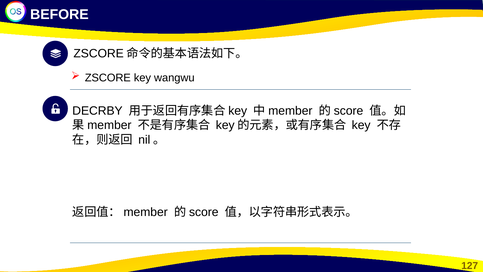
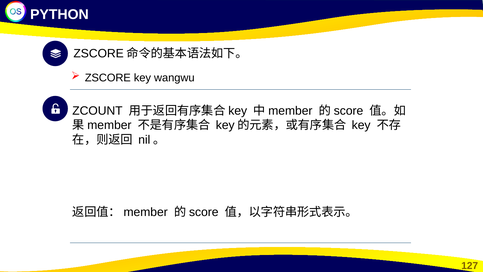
BEFORE: BEFORE -> PYTHON
DECRBY: DECRBY -> ZCOUNT
